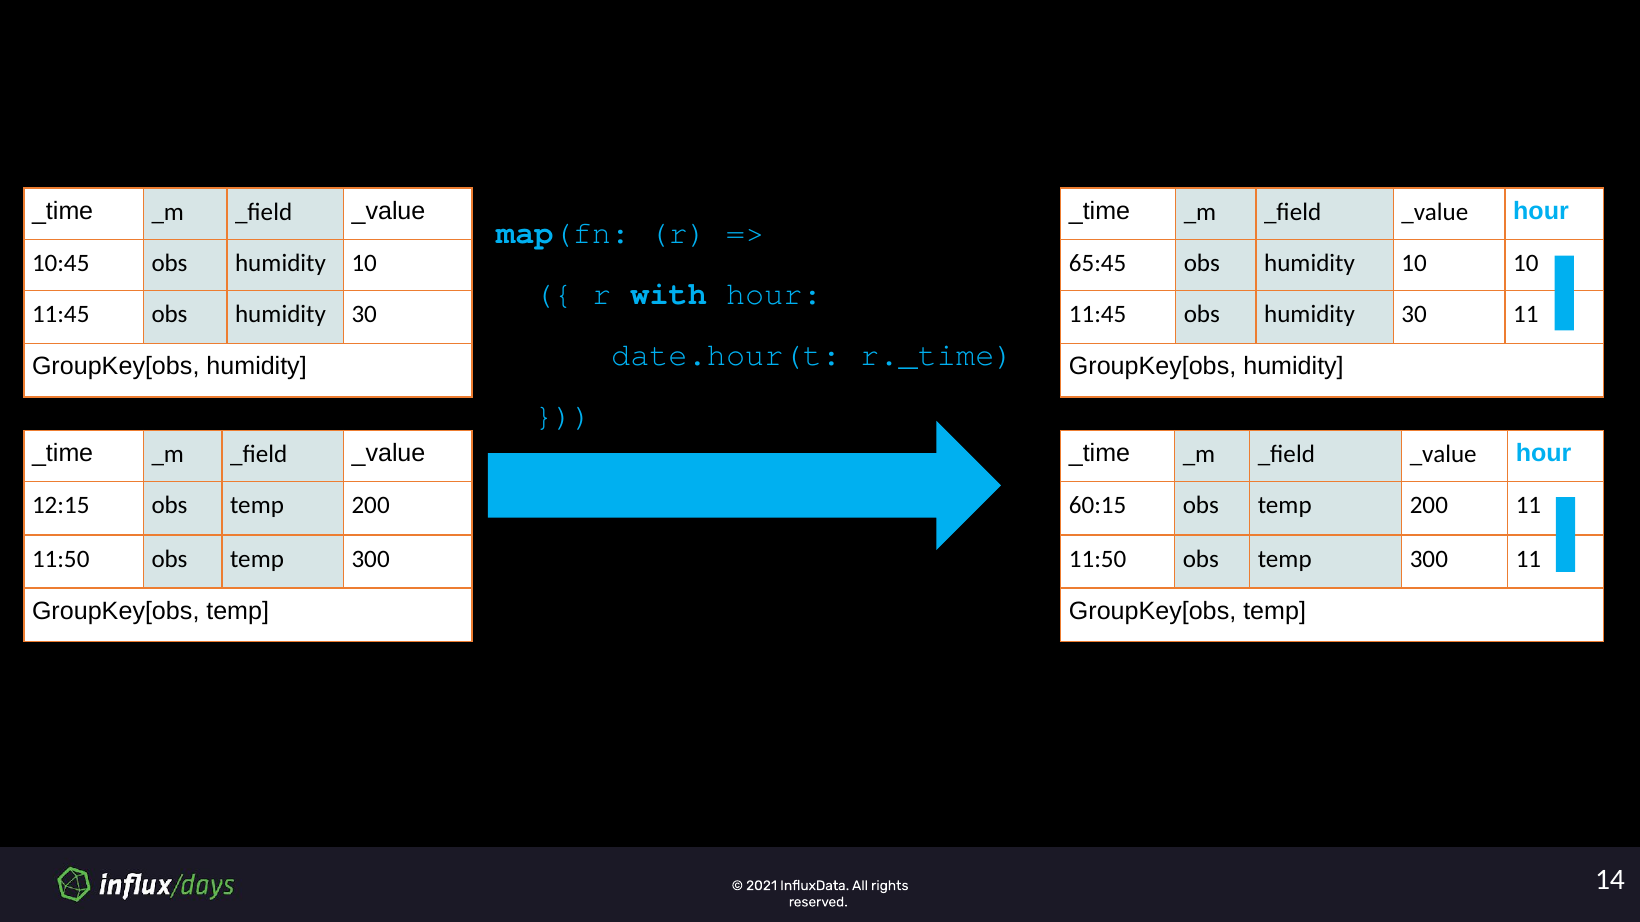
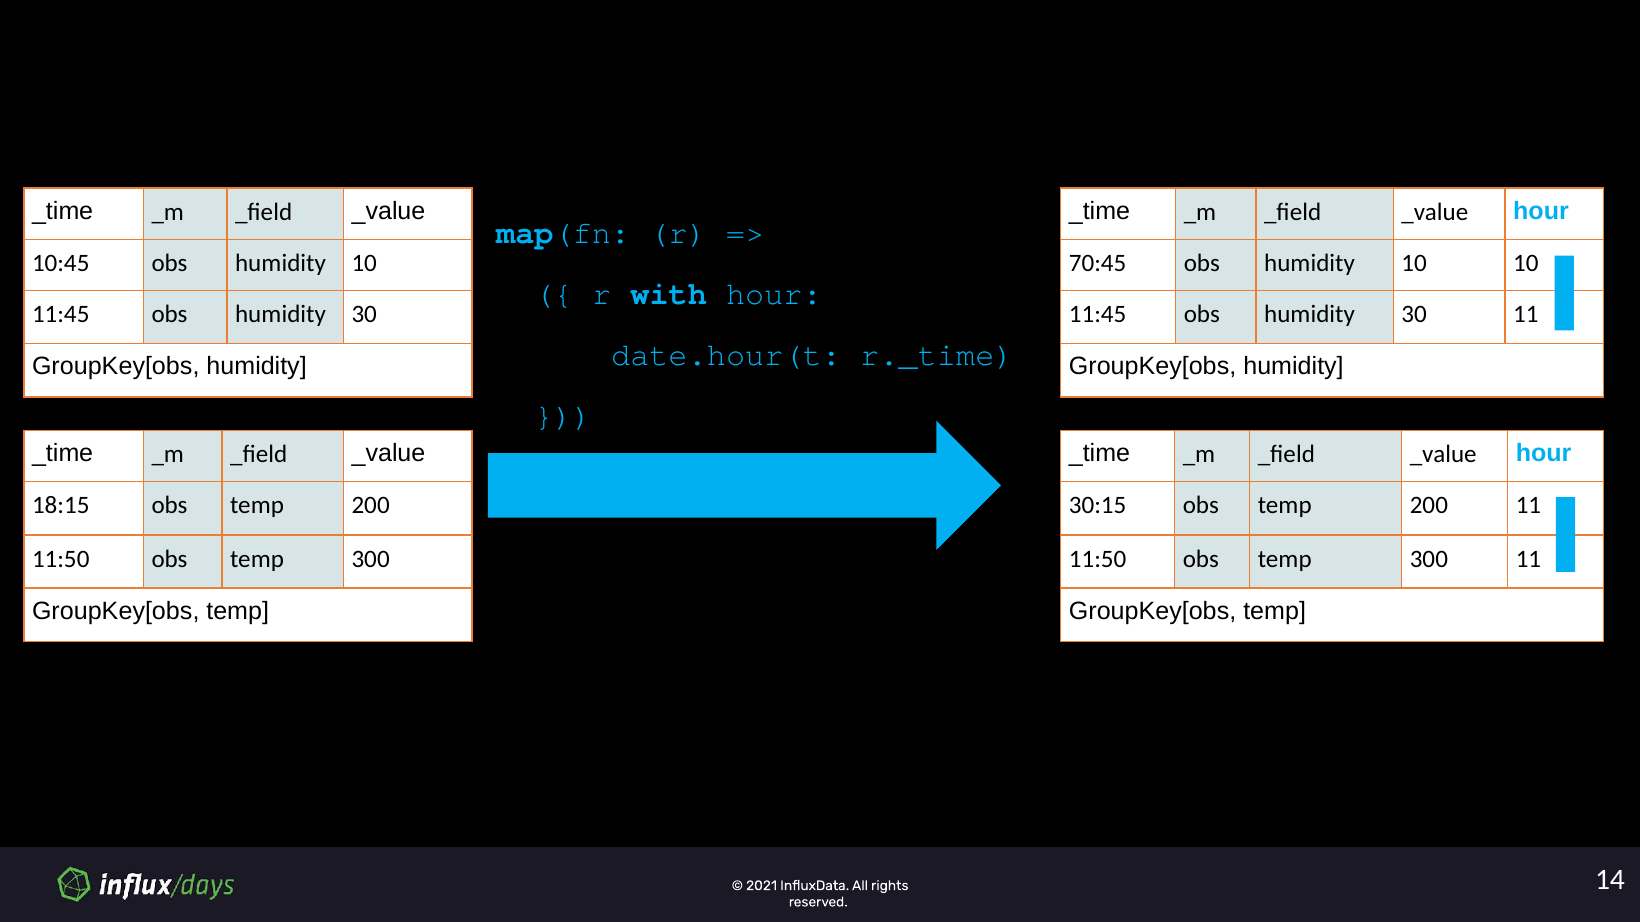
65:45: 65:45 -> 70:45
12:15: 12:15 -> 18:15
60:15: 60:15 -> 30:15
